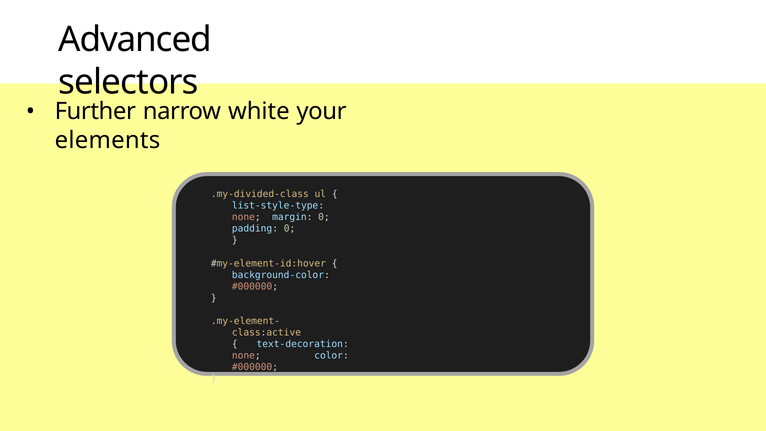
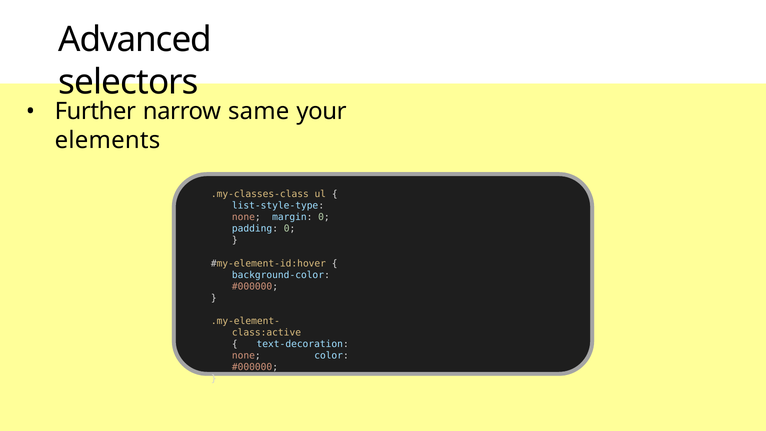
white: white -> same
.my-divided-class: .my-divided-class -> .my-classes-class
